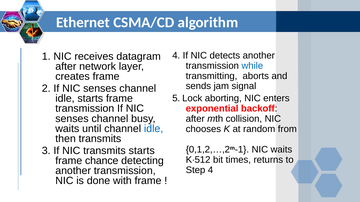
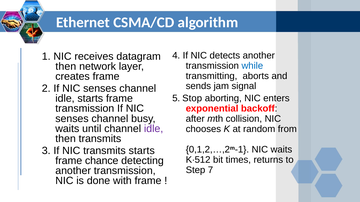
after at (66, 67): after -> then
Lock: Lock -> Stop
idle at (154, 129) colour: blue -> purple
Step 4: 4 -> 7
